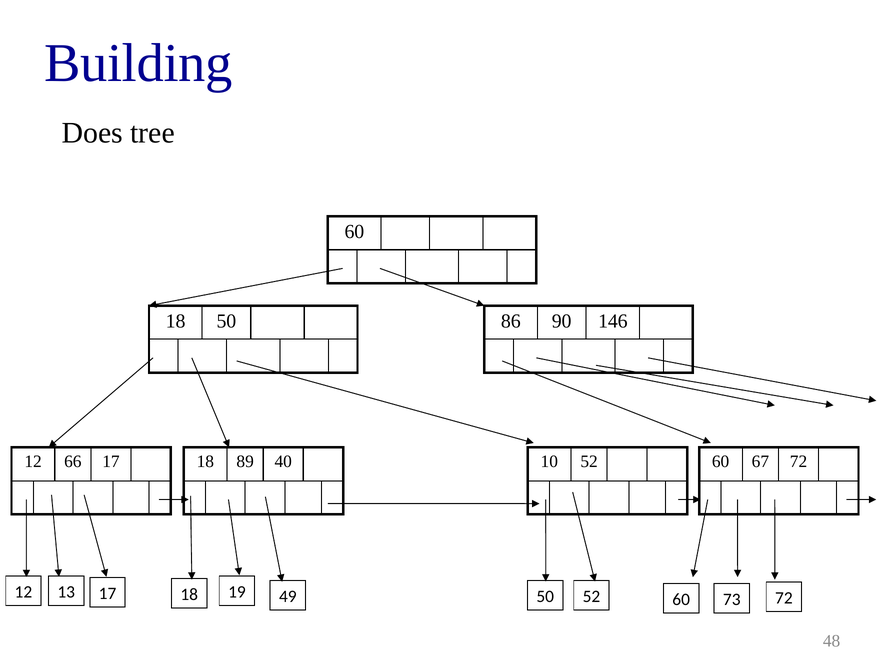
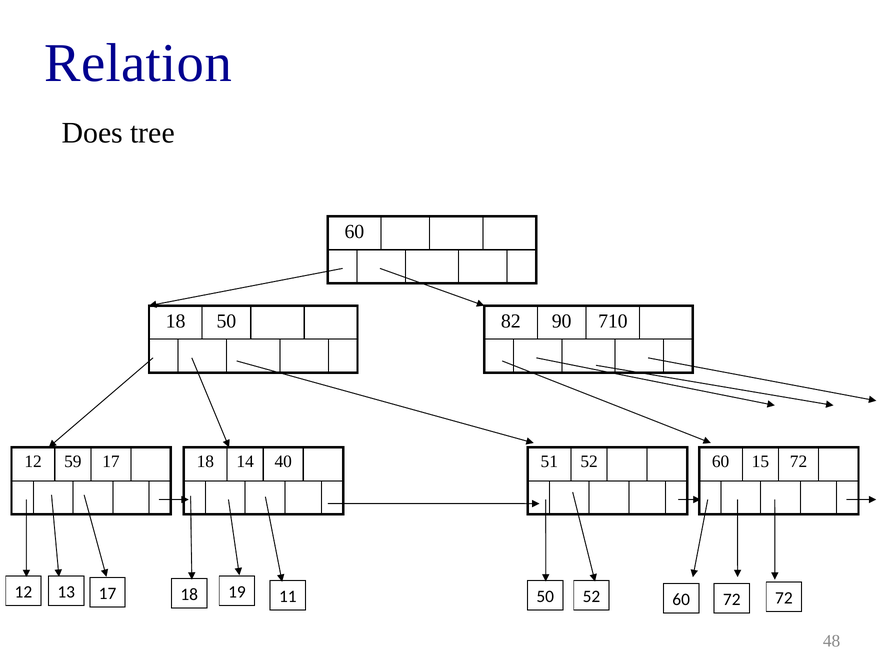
Building: Building -> Relation
86: 86 -> 82
146: 146 -> 710
66: 66 -> 59
89: 89 -> 14
10: 10 -> 51
67: 67 -> 15
49: 49 -> 11
60 73: 73 -> 72
